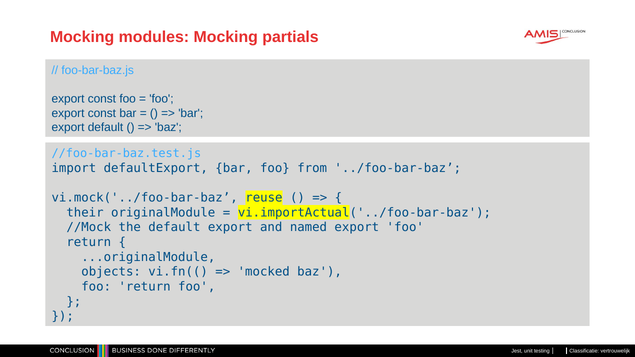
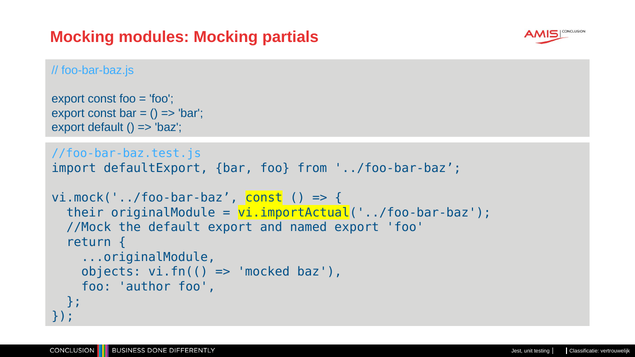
vi.mock('../foo-bar-baz reuse: reuse -> const
return at (145, 287): return -> author
